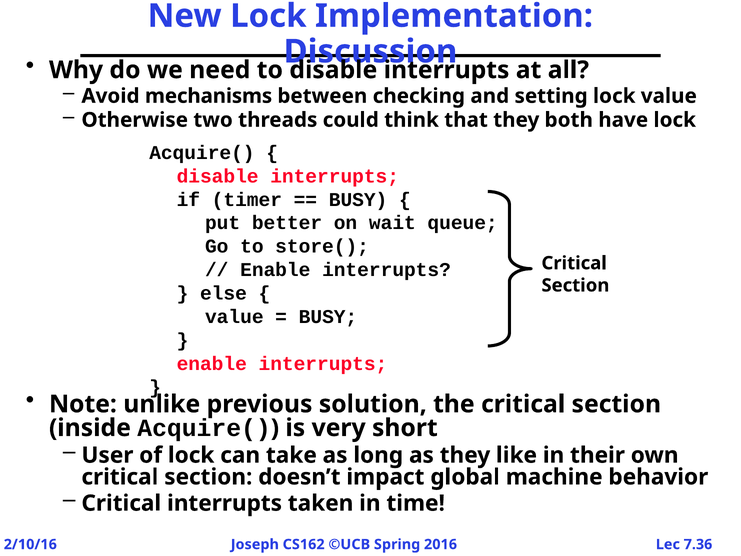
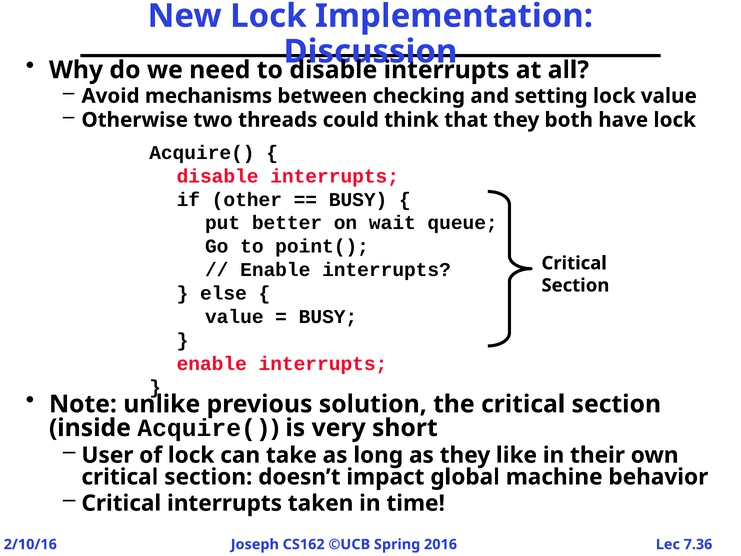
timer: timer -> other
store(: store( -> point(
